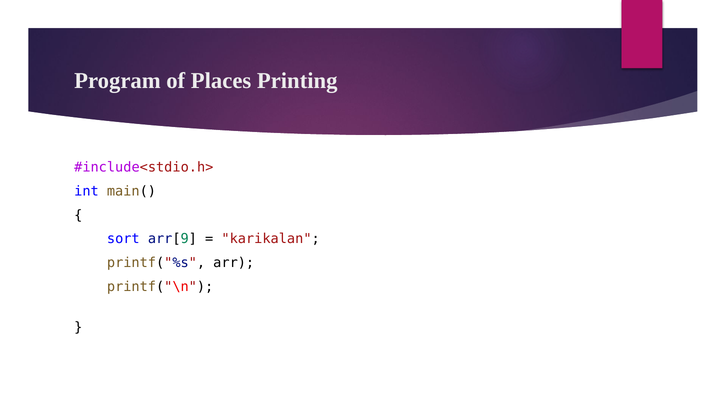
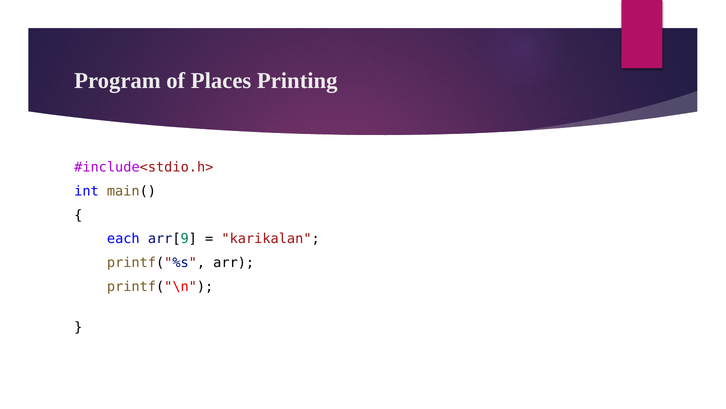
sort: sort -> each
